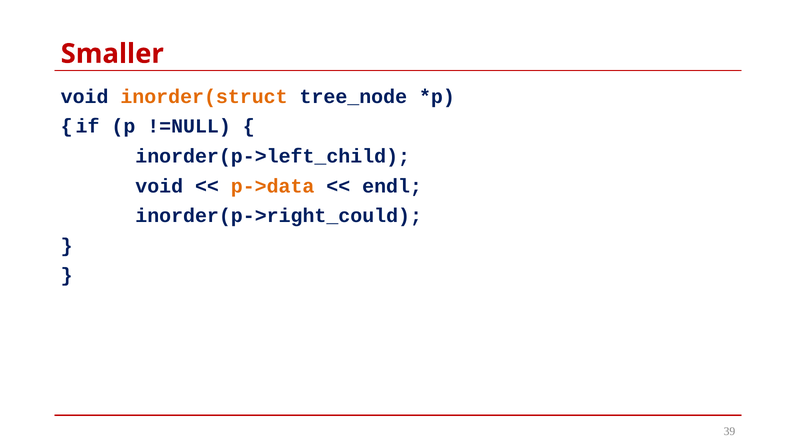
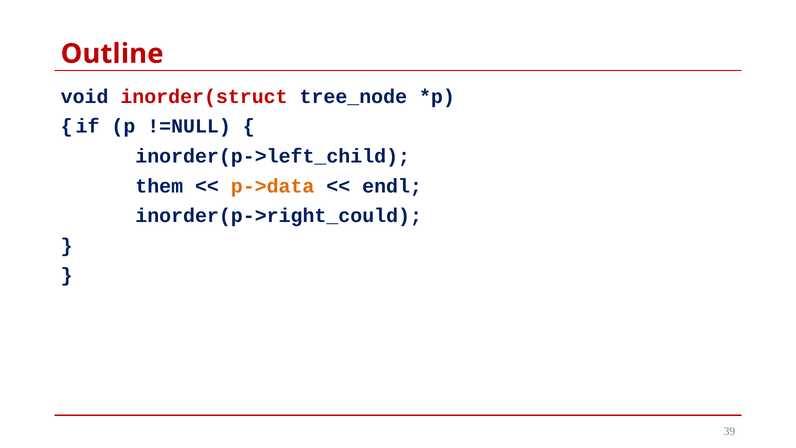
Smaller: Smaller -> Outline
inorder(struct colour: orange -> red
void at (159, 186): void -> them
